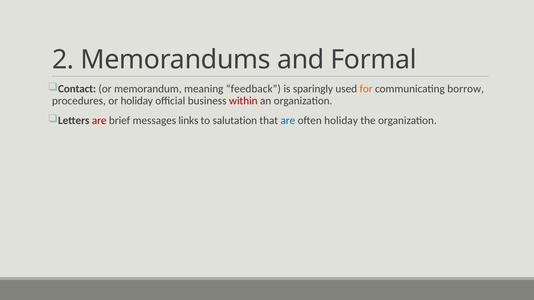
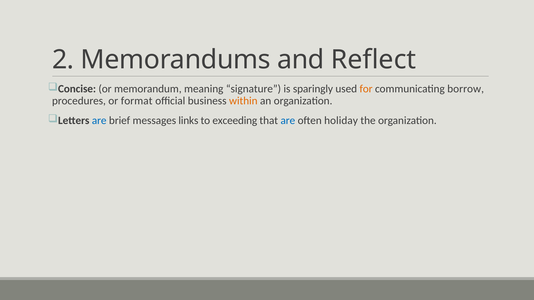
Formal: Formal -> Reflect
Contact: Contact -> Concise
feedback: feedback -> signature
or holiday: holiday -> format
within colour: red -> orange
are at (99, 121) colour: red -> blue
salutation: salutation -> exceeding
